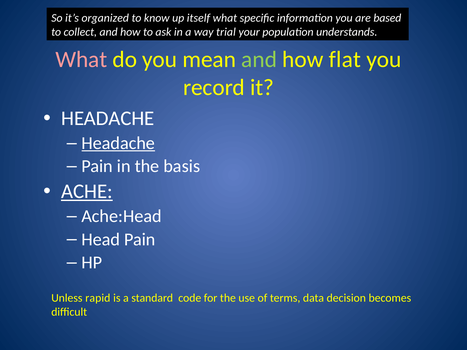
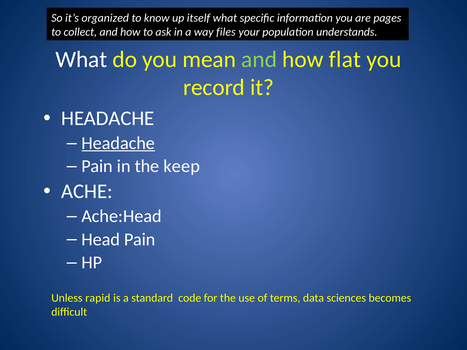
based: based -> pages
trial: trial -> files
What at (81, 60) colour: pink -> white
basis: basis -> keep
ACHE underline: present -> none
decision: decision -> sciences
